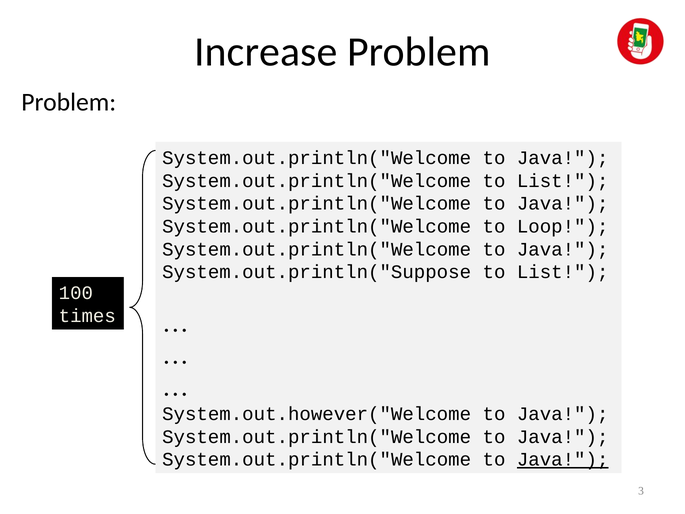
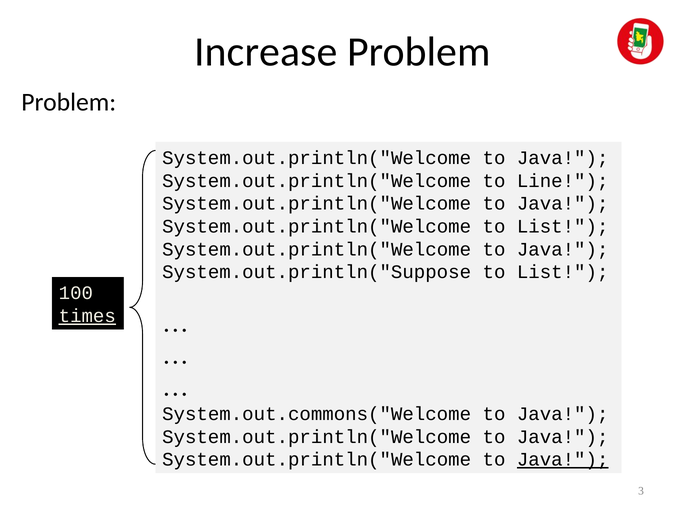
System.out.println("Welcome to List: List -> Line
System.out.println("Welcome to Loop: Loop -> List
times underline: none -> present
System.out.however("Welcome: System.out.however("Welcome -> System.out.commons("Welcome
